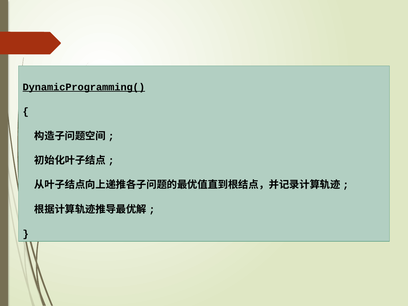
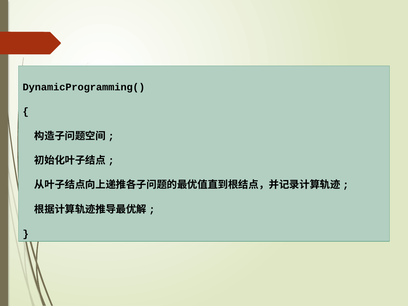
DynamicProgramming( underline: present -> none
